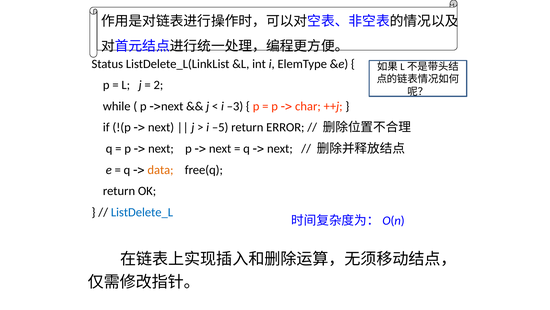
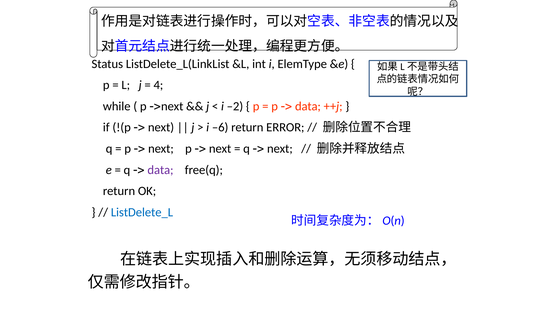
2: 2 -> 4
–3: –3 -> –2
char at (308, 106): char -> data
–5: –5 -> –6
data at (160, 170) colour: orange -> purple
